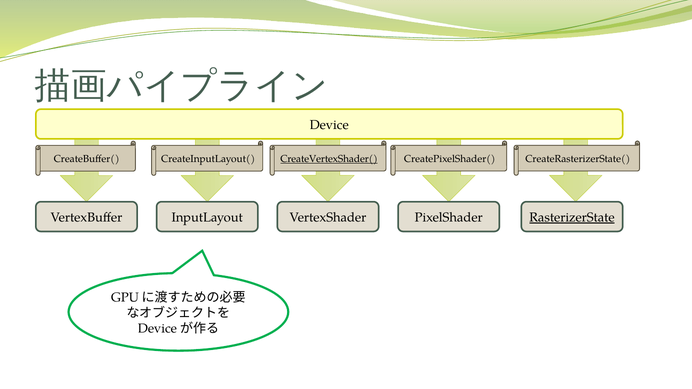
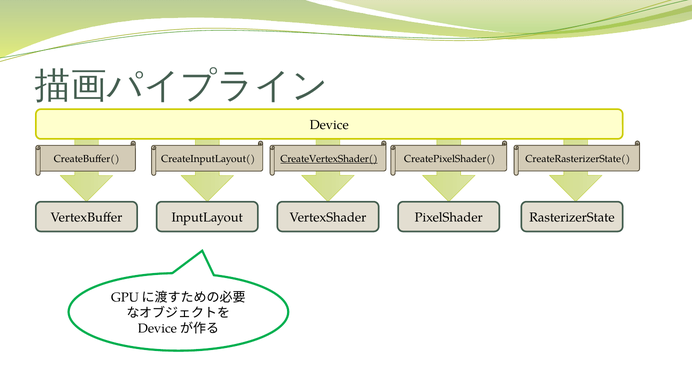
RasterizerState underline: present -> none
